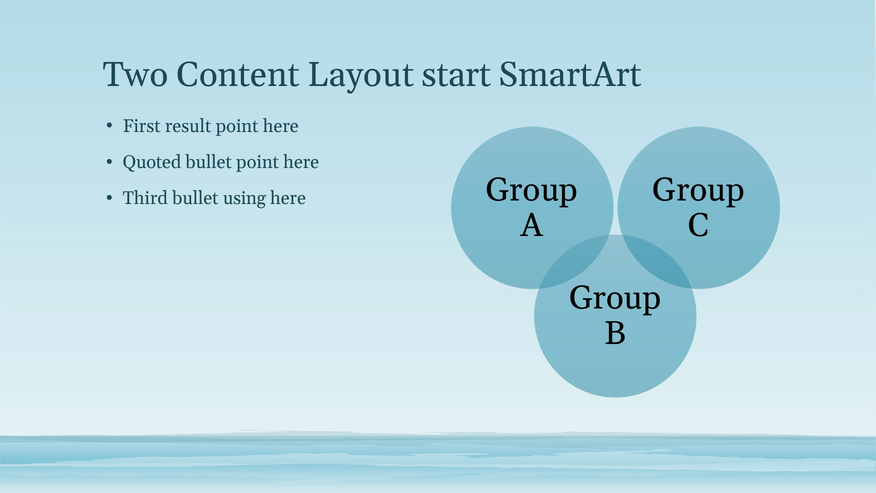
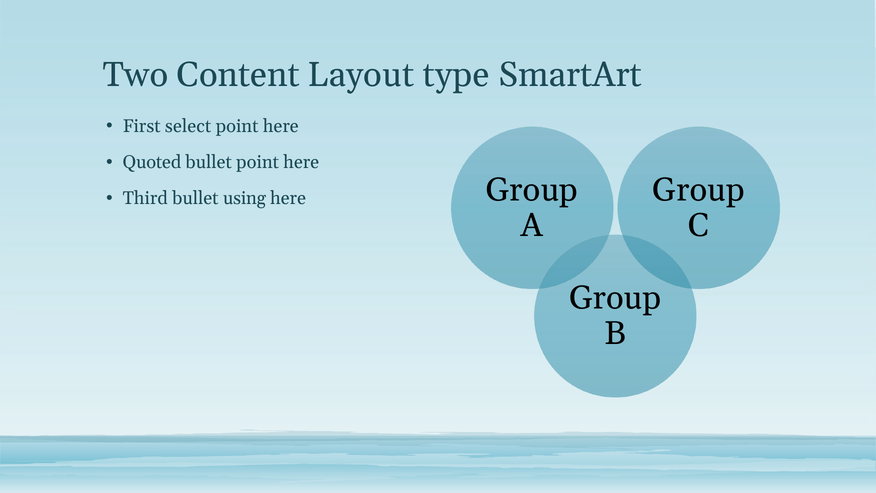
start: start -> type
result: result -> select
